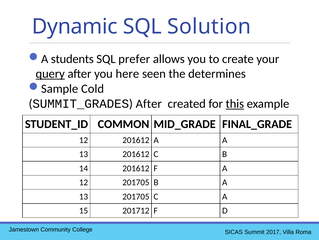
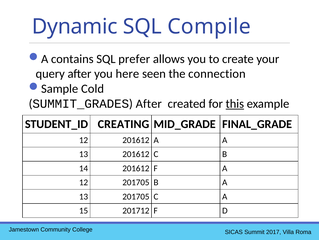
Solution: Solution -> Compile
students: students -> contains
query underline: present -> none
determines: determines -> connection
COMMON: COMMON -> CREATING
